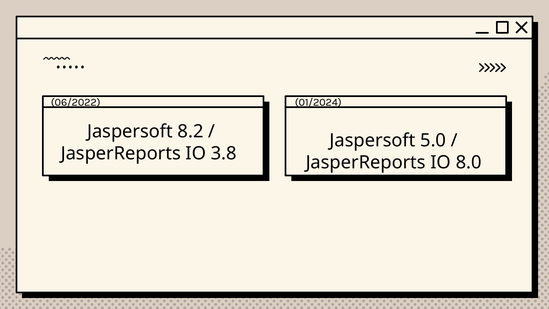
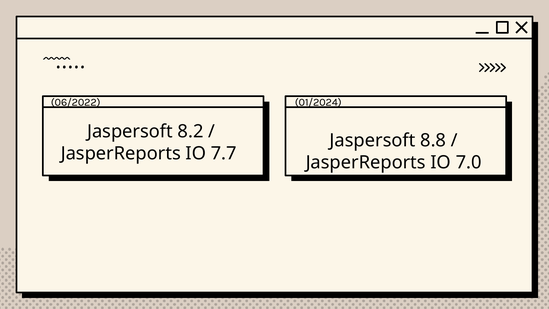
5.0: 5.0 -> 8.8
3.8: 3.8 -> 7.7
8.0: 8.0 -> 7.0
